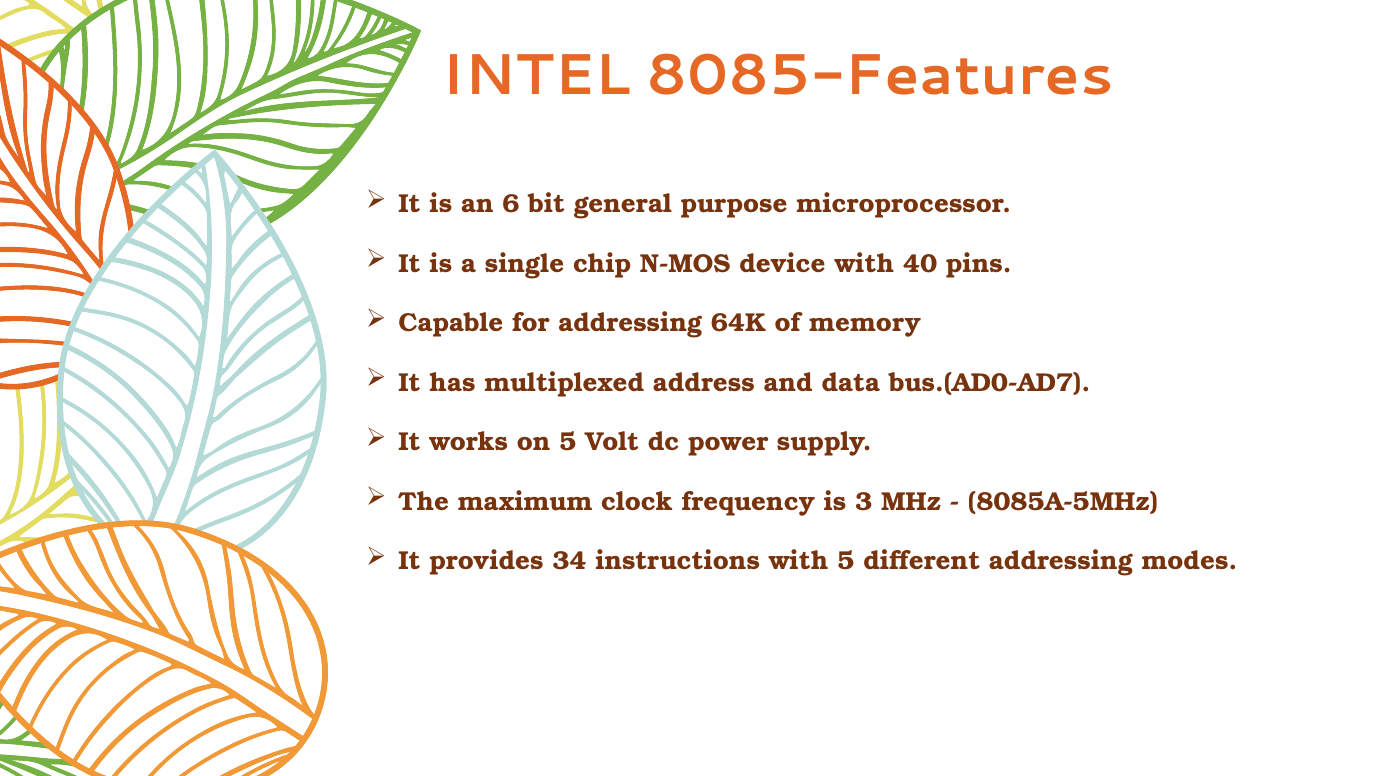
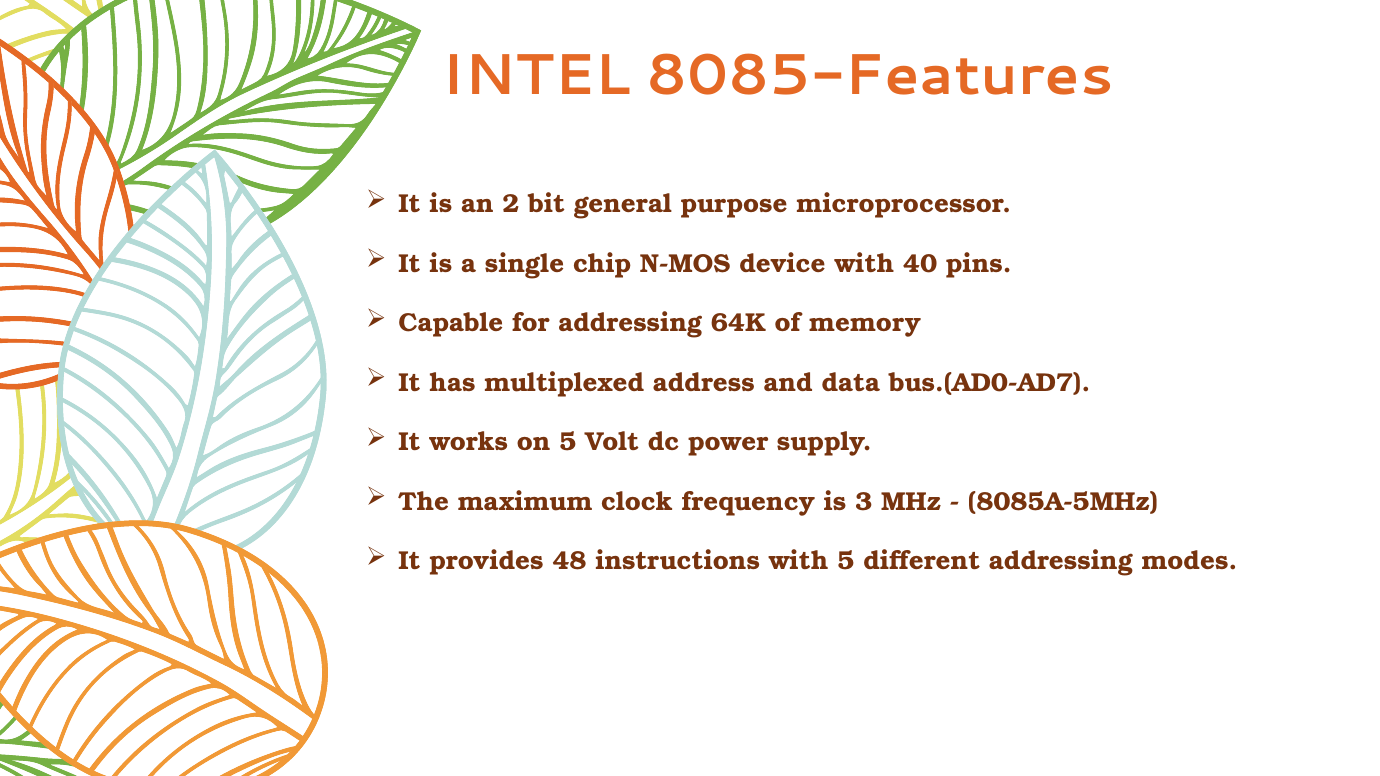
6: 6 -> 2
34: 34 -> 48
